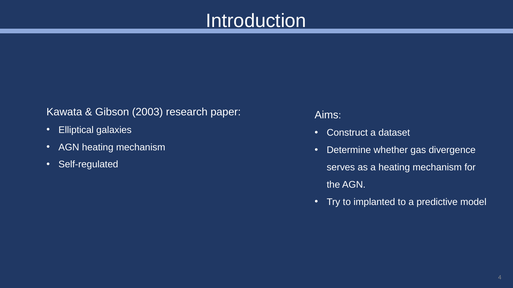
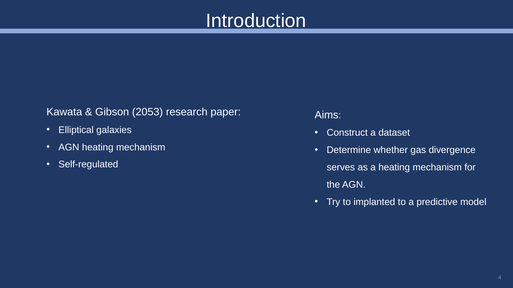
2003: 2003 -> 2053
